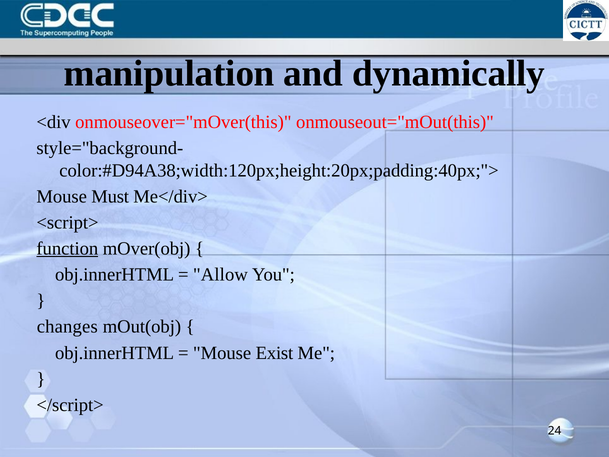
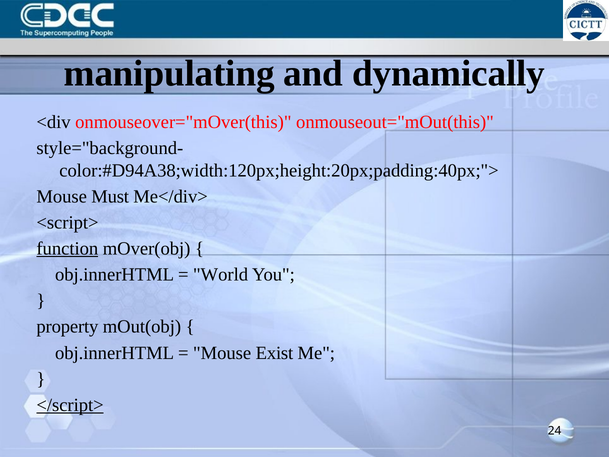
manipulation: manipulation -> manipulating
Allow: Allow -> World
changes: changes -> property
</script> underline: none -> present
